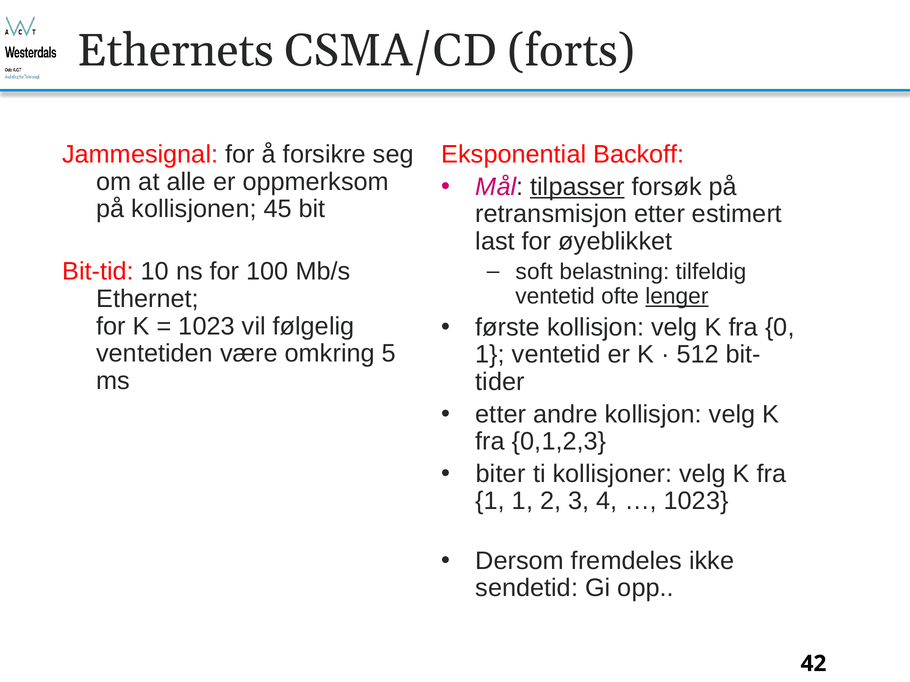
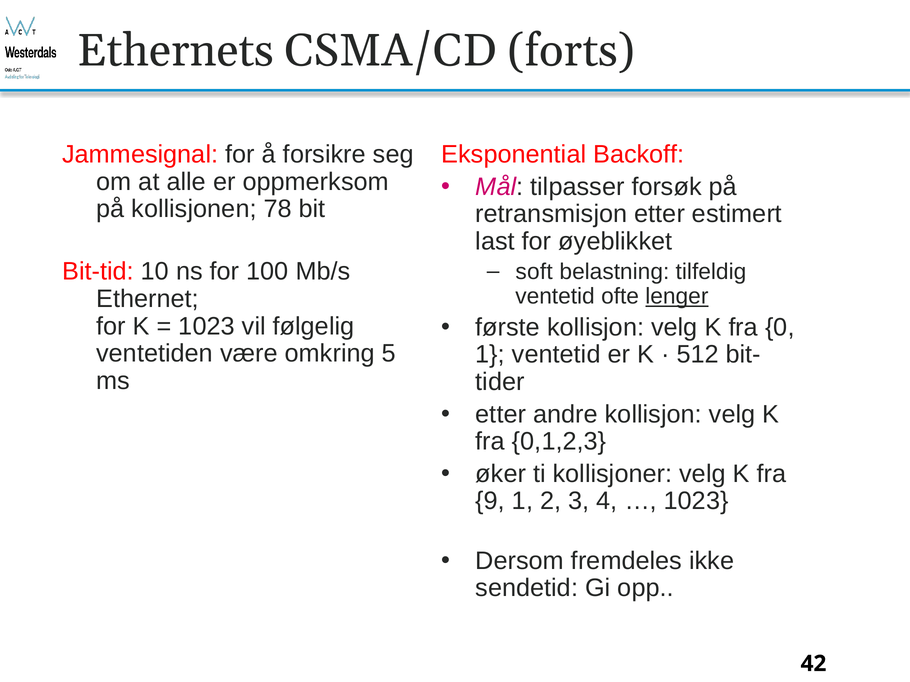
tilpasser underline: present -> none
45: 45 -> 78
biter: biter -> øker
1 at (490, 501): 1 -> 9
